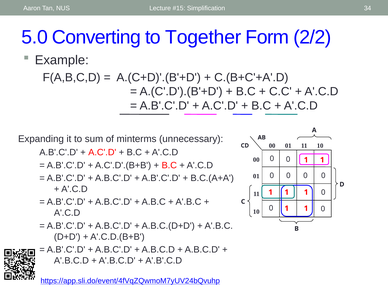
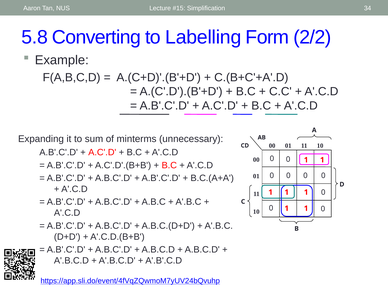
5.0: 5.0 -> 5.8
Together: Together -> Labelling
